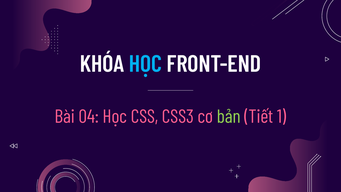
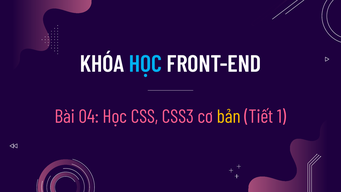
bản colour: light green -> yellow
